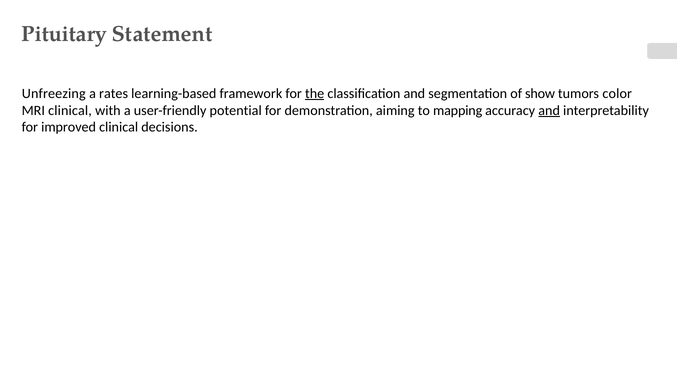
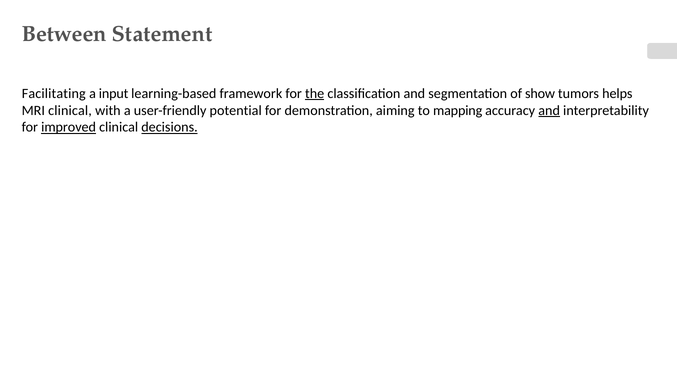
Pituitary: Pituitary -> Between
Unfreezing: Unfreezing -> Facilitating
rates: rates -> input
color: color -> helps
improved underline: none -> present
decisions underline: none -> present
